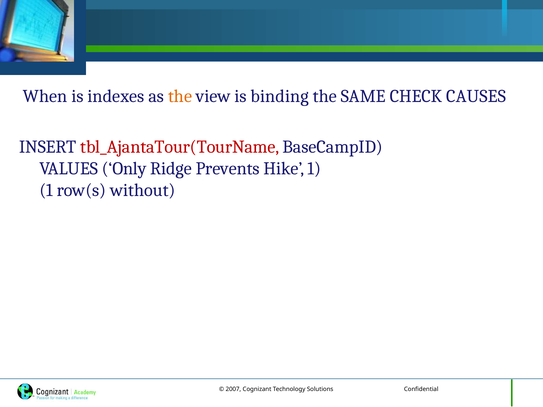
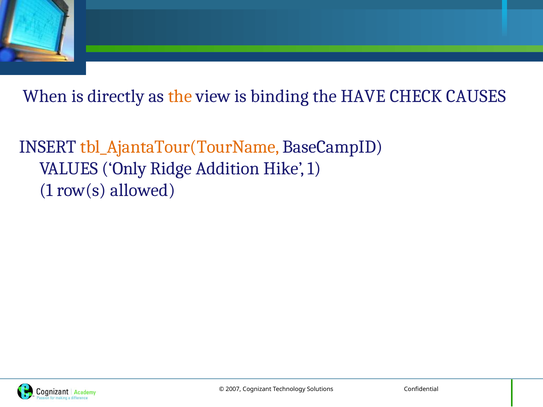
indexes: indexes -> directly
SAME: SAME -> HAVE
tbl_AjantaTour(TourName colour: red -> orange
Prevents: Prevents -> Addition
without: without -> allowed
